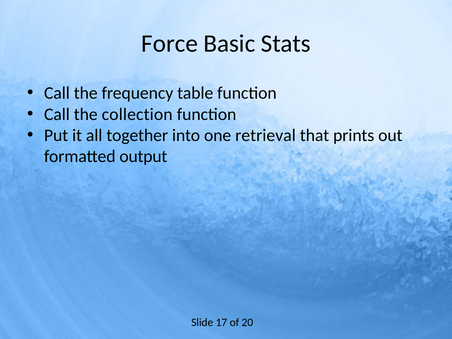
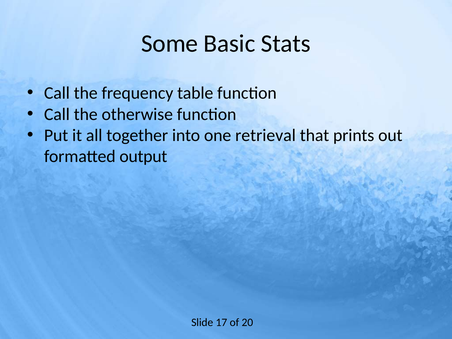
Force: Force -> Some
collection: collection -> otherwise
